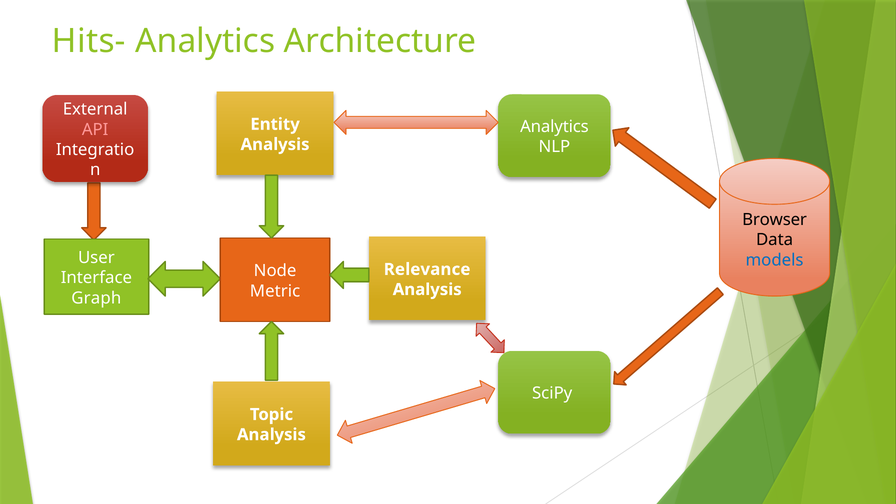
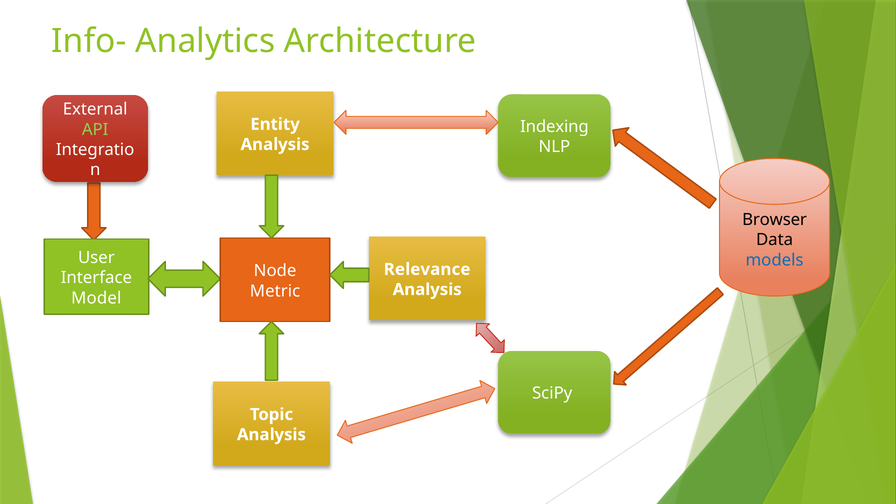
Hits-: Hits- -> Info-
Analytics at (554, 127): Analytics -> Indexing
API colour: pink -> light green
Graph: Graph -> Model
